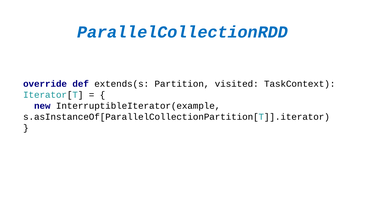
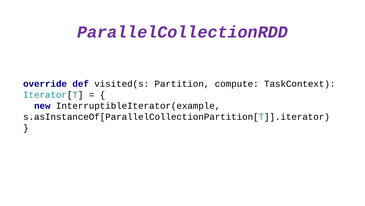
ParallelCollectionRDD colour: blue -> purple
extends(s: extends(s -> visited(s
visited: visited -> compute
